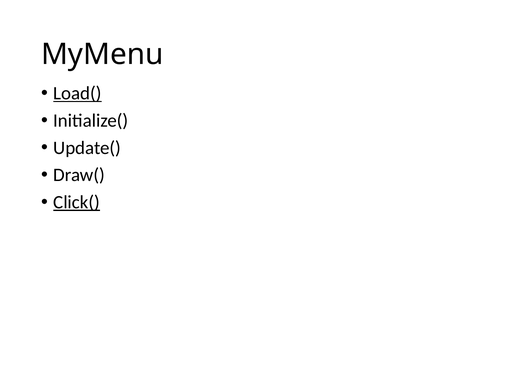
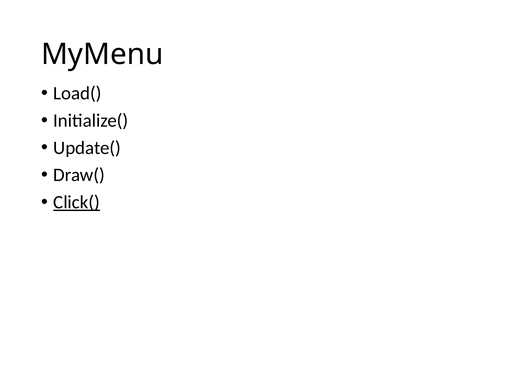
Load( underline: present -> none
